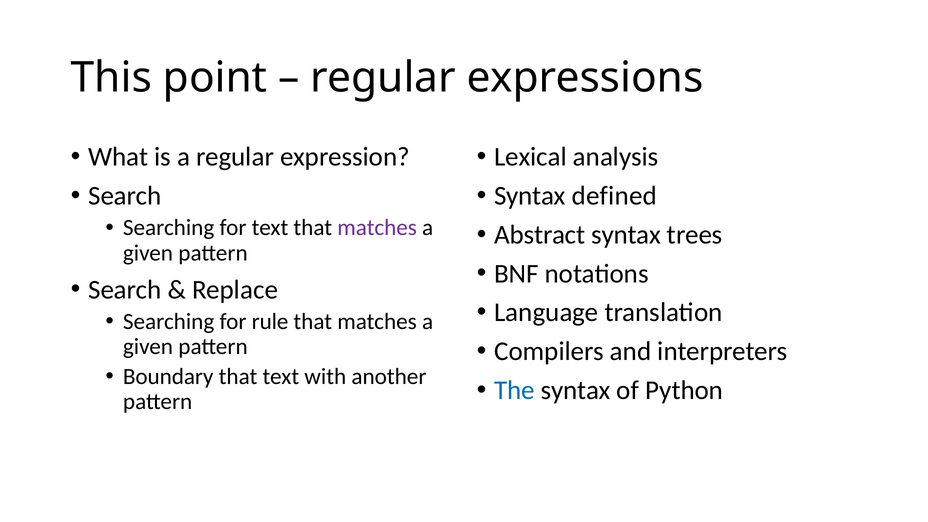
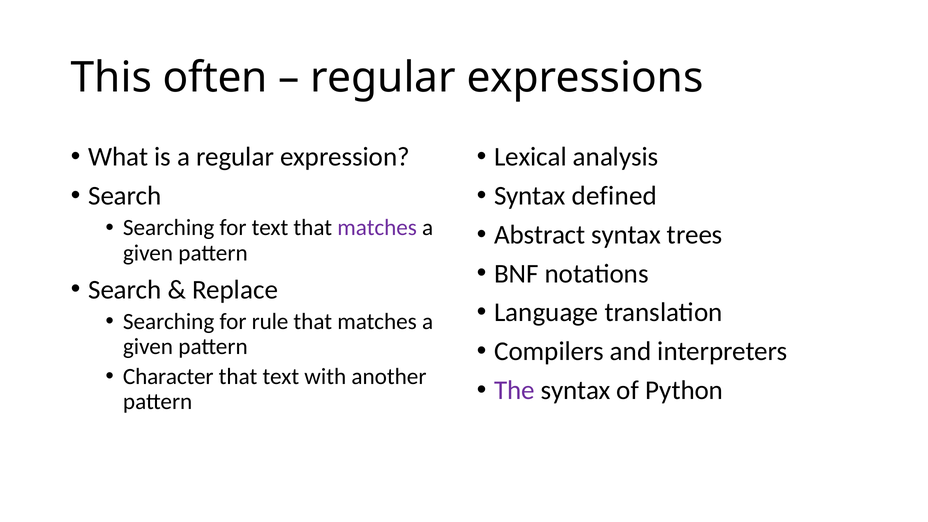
point: point -> often
Boundary: Boundary -> Character
The colour: blue -> purple
